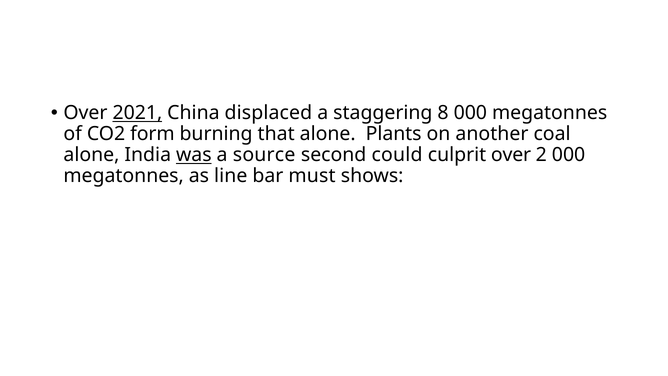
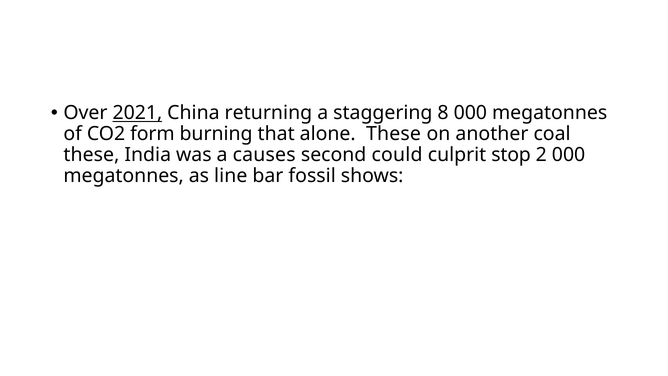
displaced: displaced -> returning
alone Plants: Plants -> These
alone at (91, 155): alone -> these
was underline: present -> none
source: source -> causes
culprit over: over -> stop
must: must -> fossil
